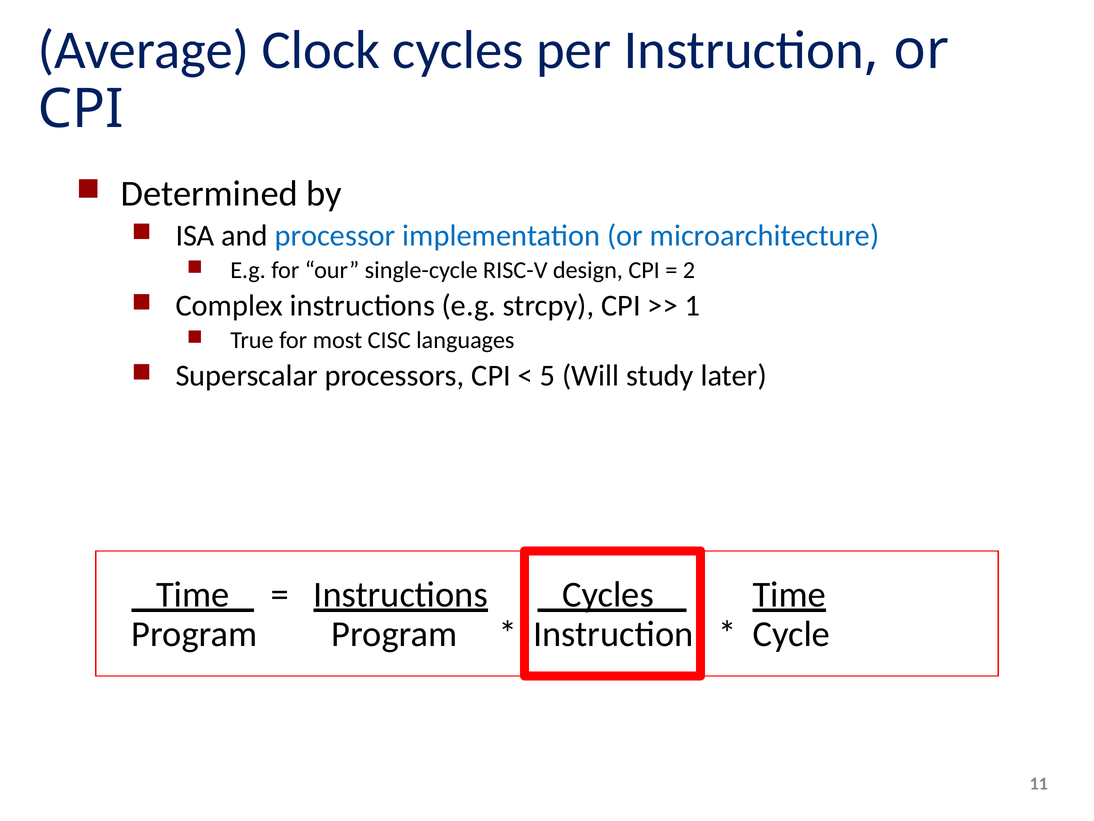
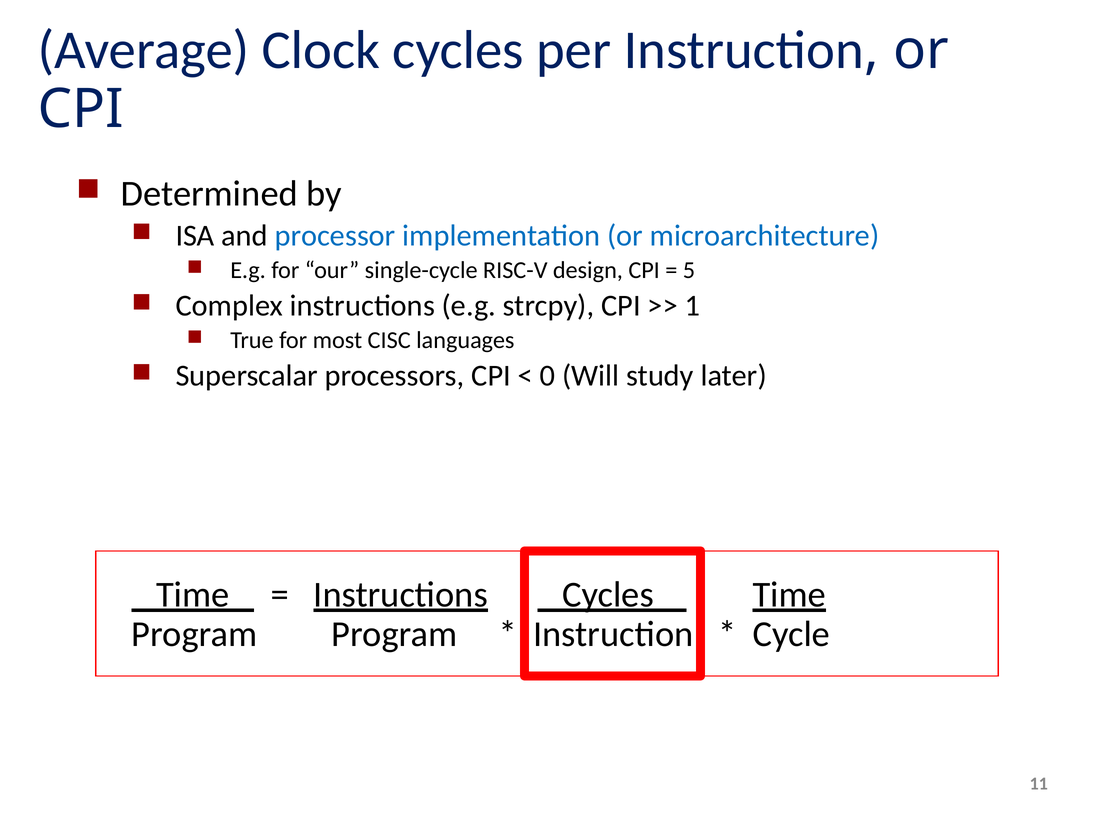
2: 2 -> 5
5: 5 -> 0
